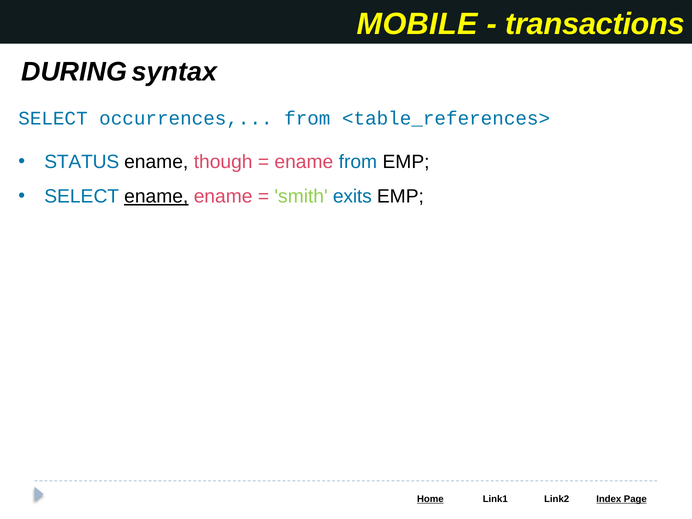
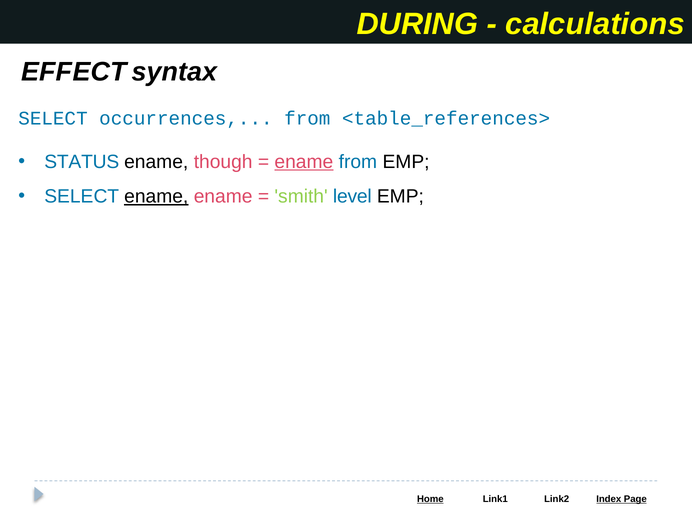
MOBILE: MOBILE -> DURING
transactions: transactions -> calculations
DURING: DURING -> EFFECT
ename at (304, 162) underline: none -> present
exits: exits -> level
